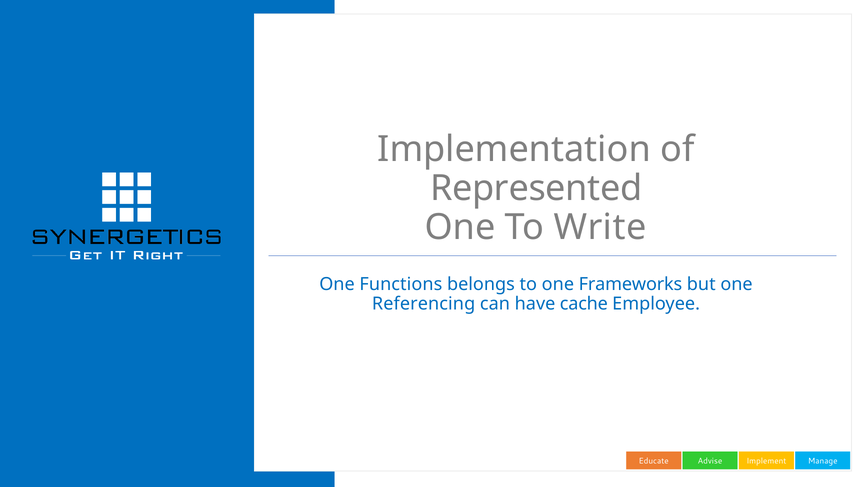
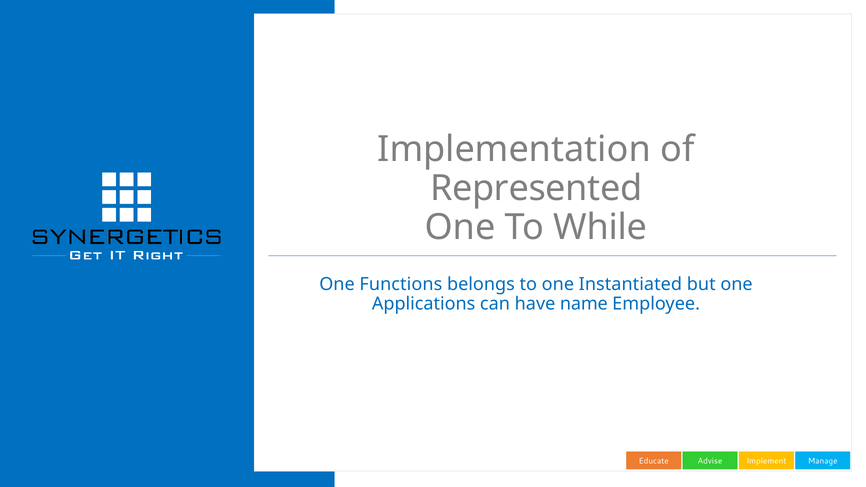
Write: Write -> While
Frameworks: Frameworks -> Instantiated
Referencing: Referencing -> Applications
cache: cache -> name
